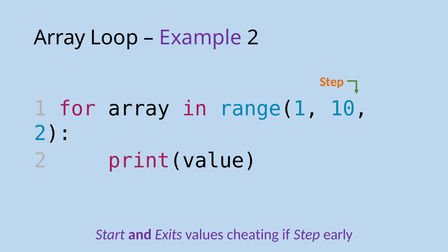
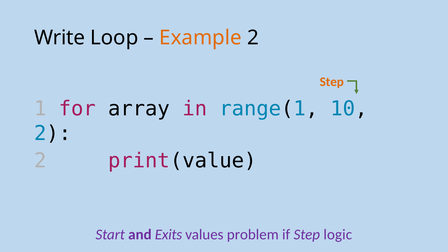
Array at (60, 38): Array -> Write
Example colour: purple -> orange
cheating: cheating -> problem
early: early -> logic
